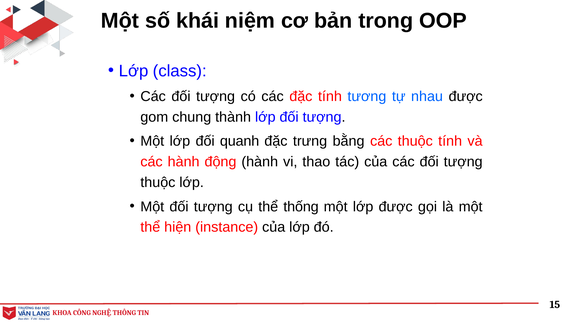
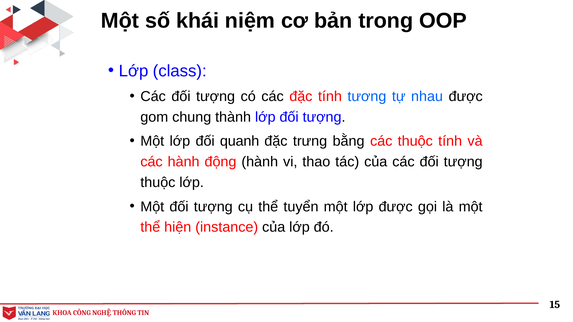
thể thống: thống -> tuyển
